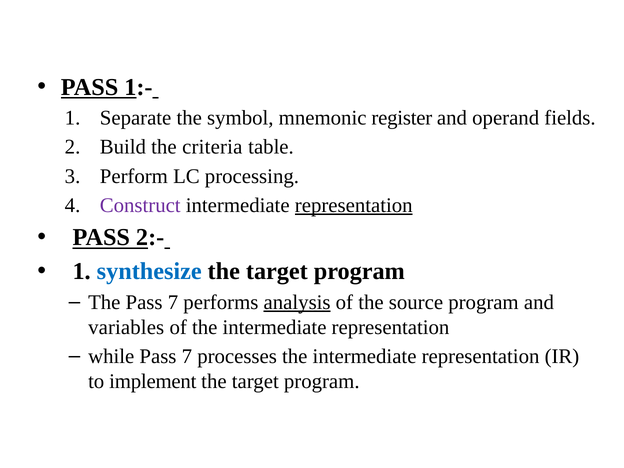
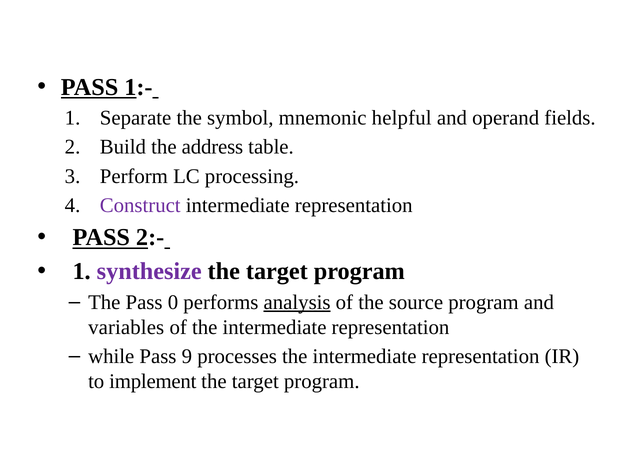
register: register -> helpful
criteria: criteria -> address
representation at (354, 205) underline: present -> none
synthesize colour: blue -> purple
The Pass 7: 7 -> 0
while Pass 7: 7 -> 9
